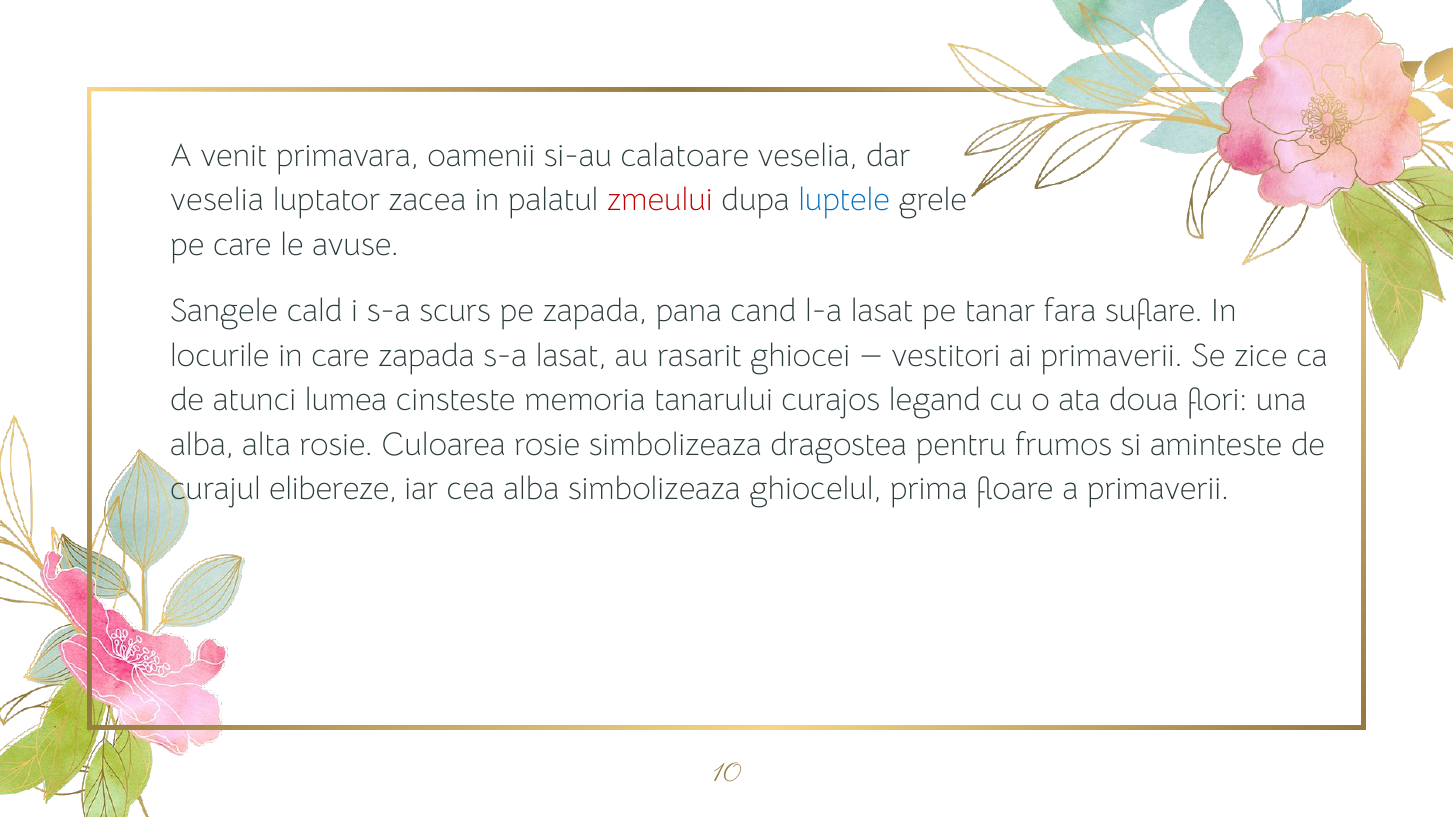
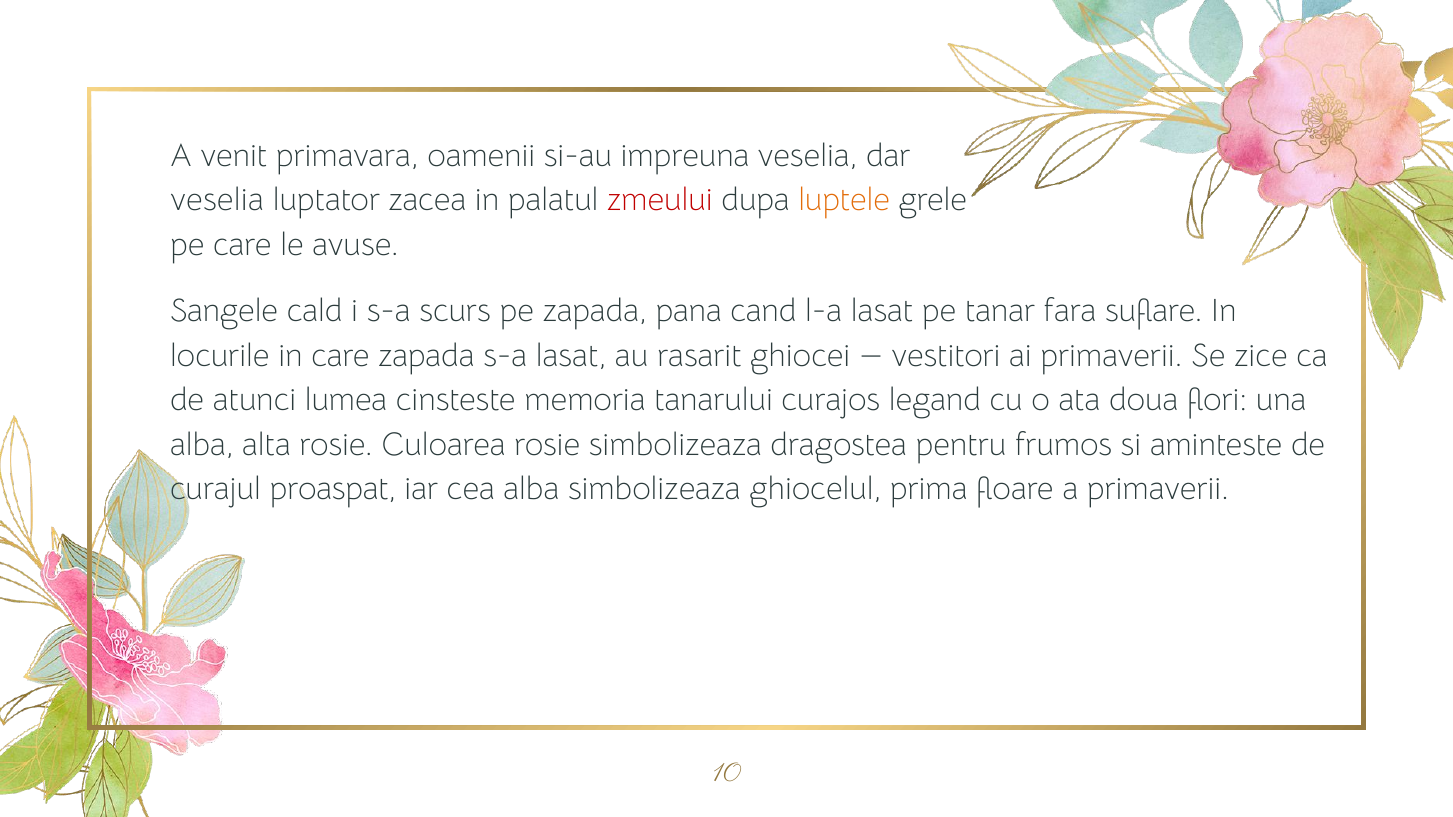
calatoare: calatoare -> impreuna
luptele colour: blue -> orange
elibereze: elibereze -> proaspat
